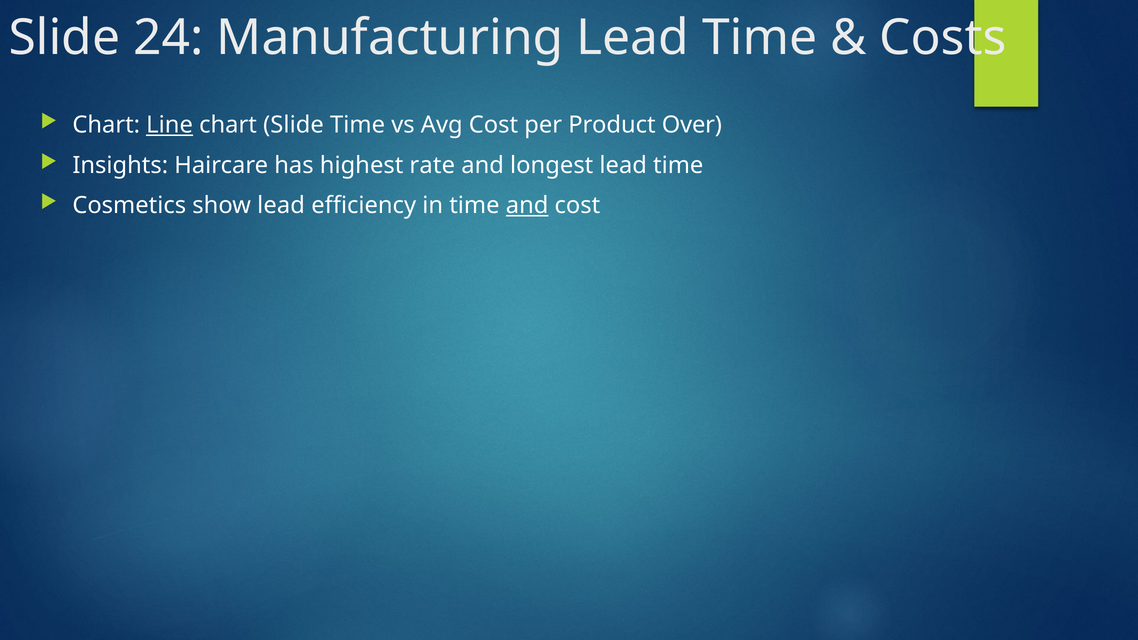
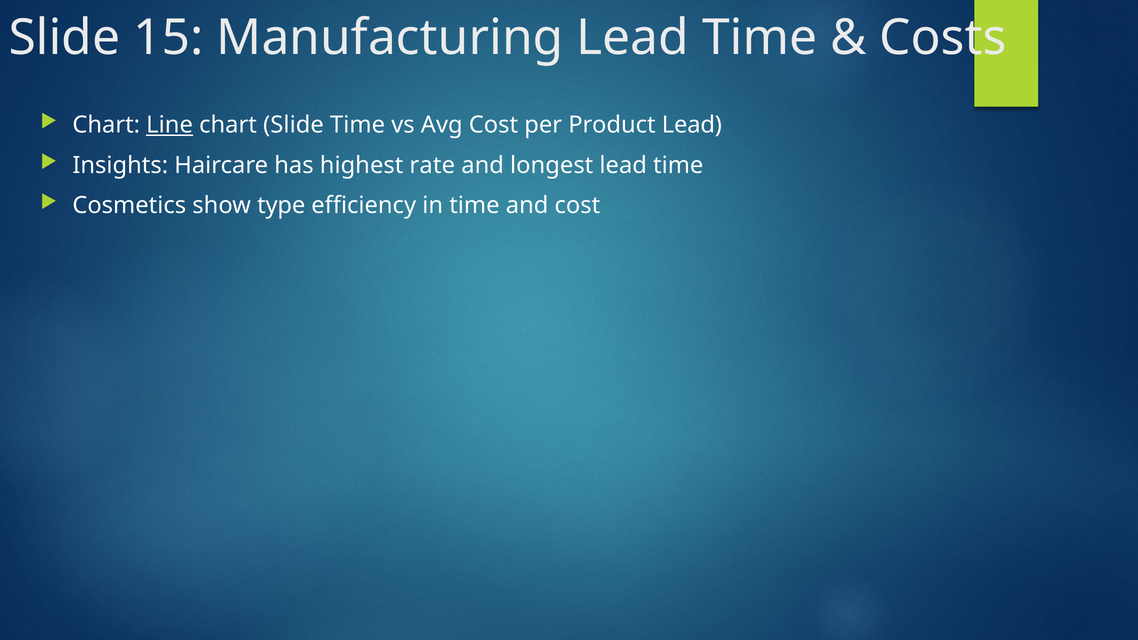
24: 24 -> 15
Product Over: Over -> Lead
show lead: lead -> type
and at (527, 206) underline: present -> none
